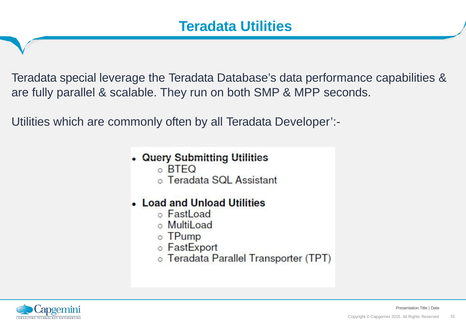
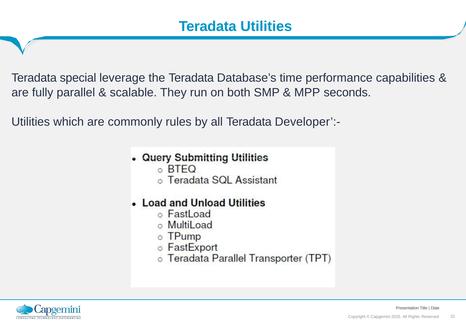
data: data -> time
often: often -> rules
